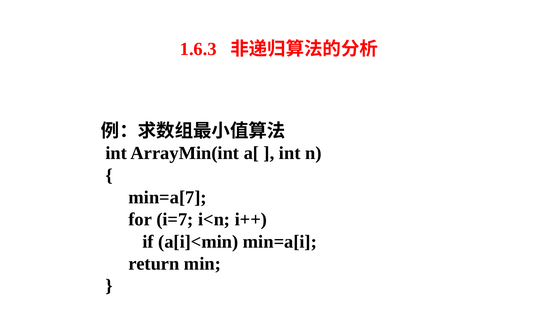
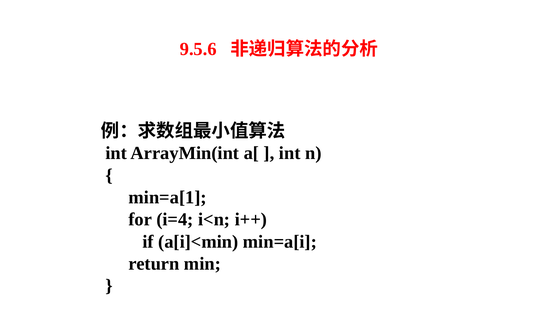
1.6.3: 1.6.3 -> 9.5.6
min=a[7: min=a[7 -> min=a[1
i=7: i=7 -> i=4
